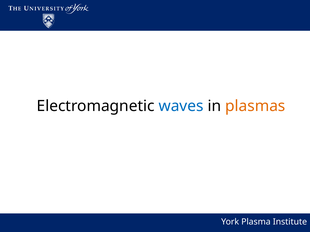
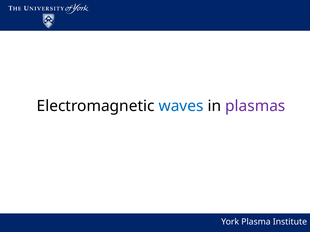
plasmas colour: orange -> purple
